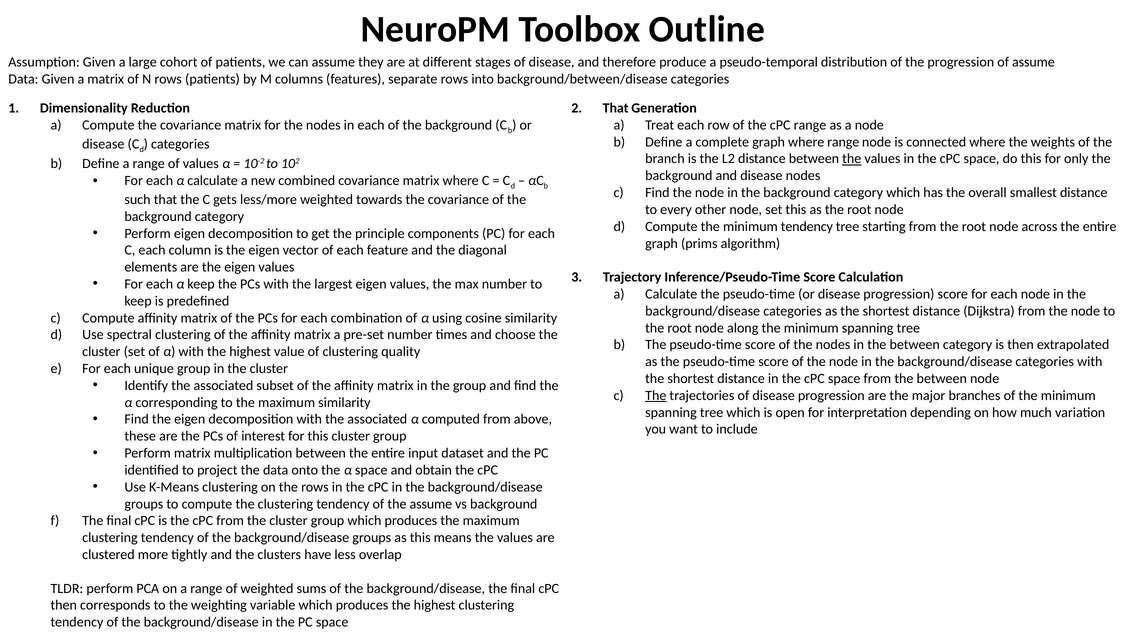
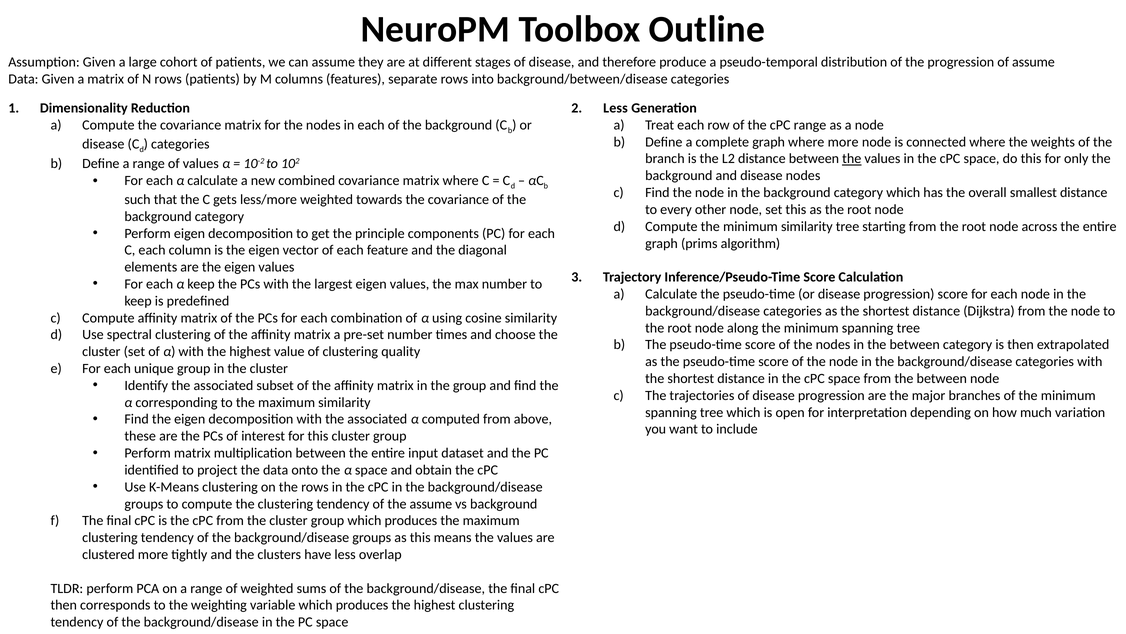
That at (616, 108): That -> Less
where range: range -> more
minimum tendency: tendency -> similarity
The at (656, 395) underline: present -> none
